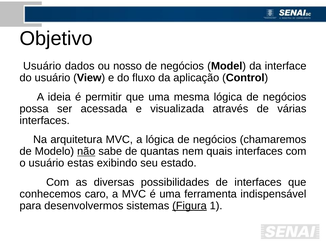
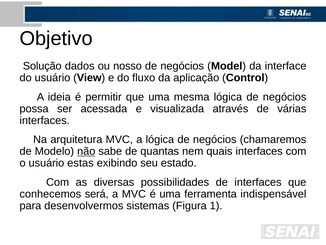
Usuário at (42, 66): Usuário -> Solução
caro: caro -> será
Figura underline: present -> none
